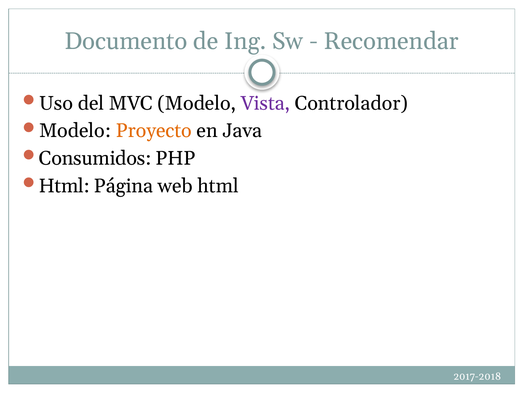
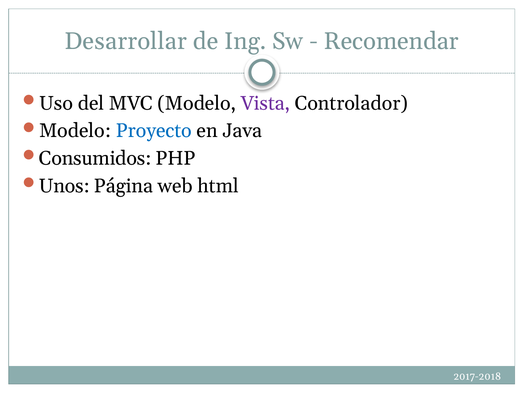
Documento: Documento -> Desarrollar
Proyecto colour: orange -> blue
Html at (64, 186): Html -> Unos
